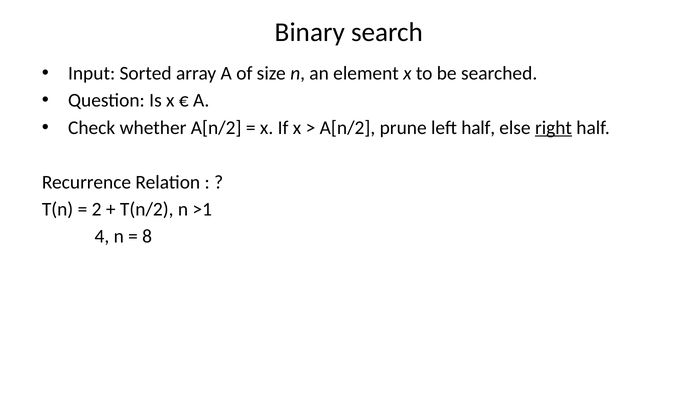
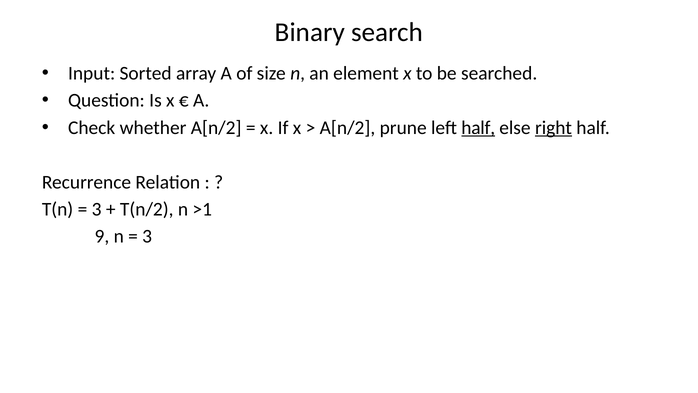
half at (478, 128) underline: none -> present
2 at (97, 209): 2 -> 3
4: 4 -> 9
8 at (147, 236): 8 -> 3
